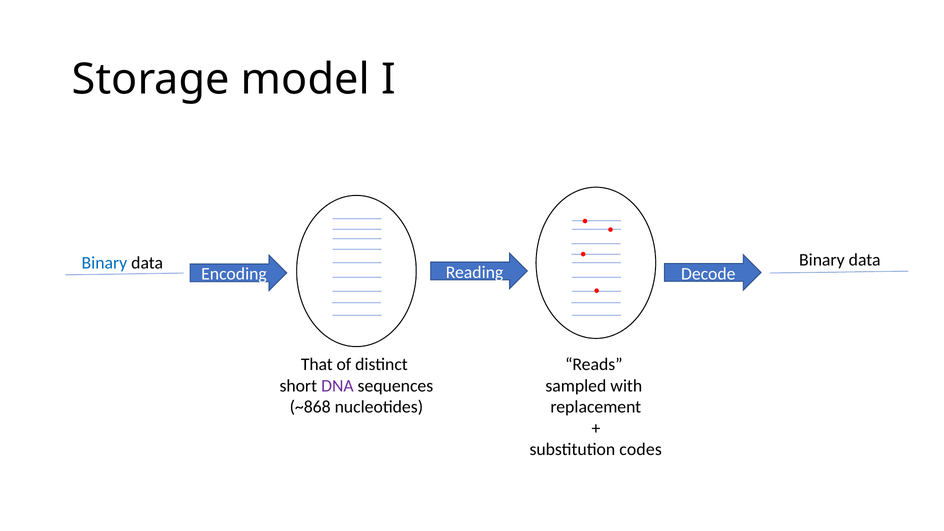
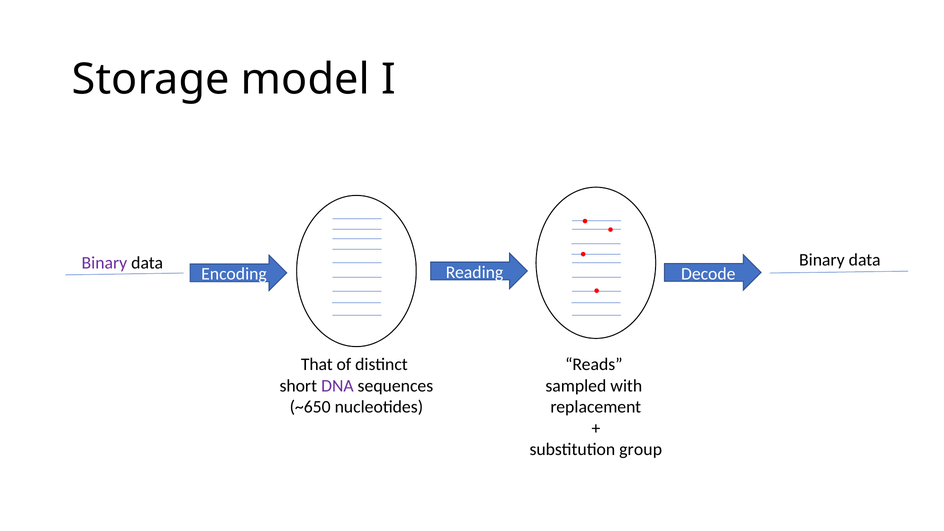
Binary at (104, 263) colour: blue -> purple
~868: ~868 -> ~650
codes: codes -> group
